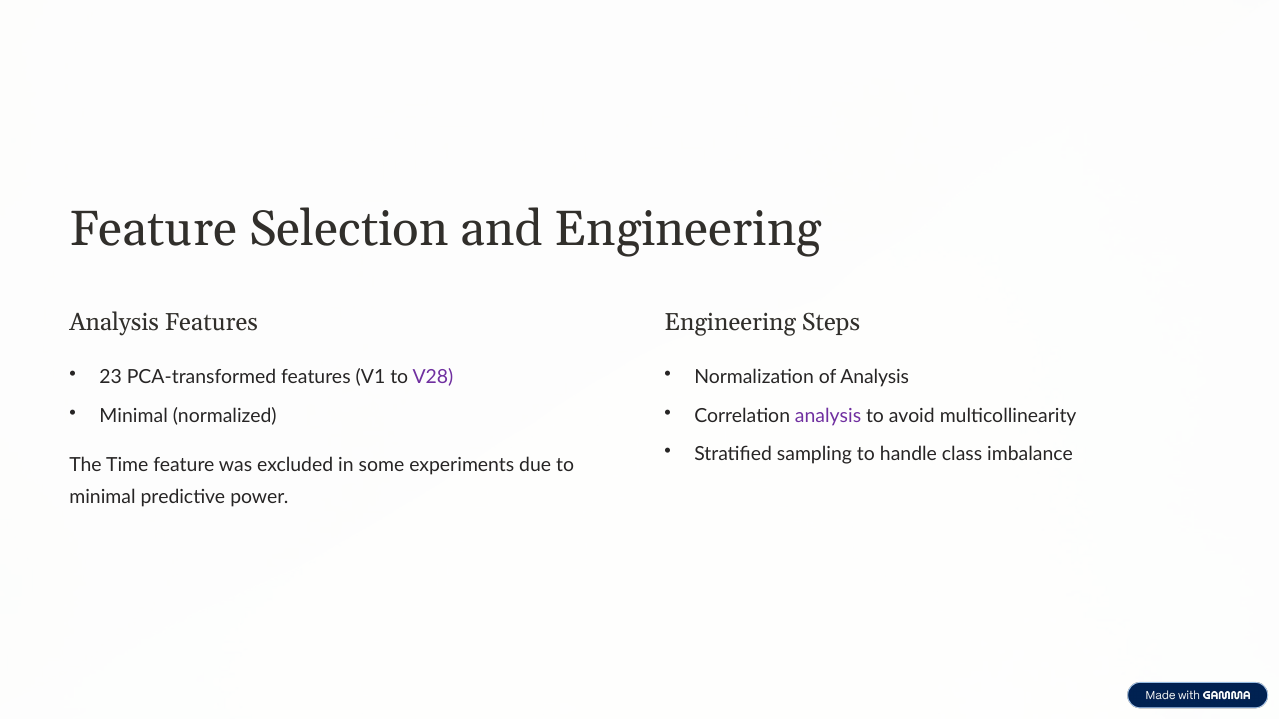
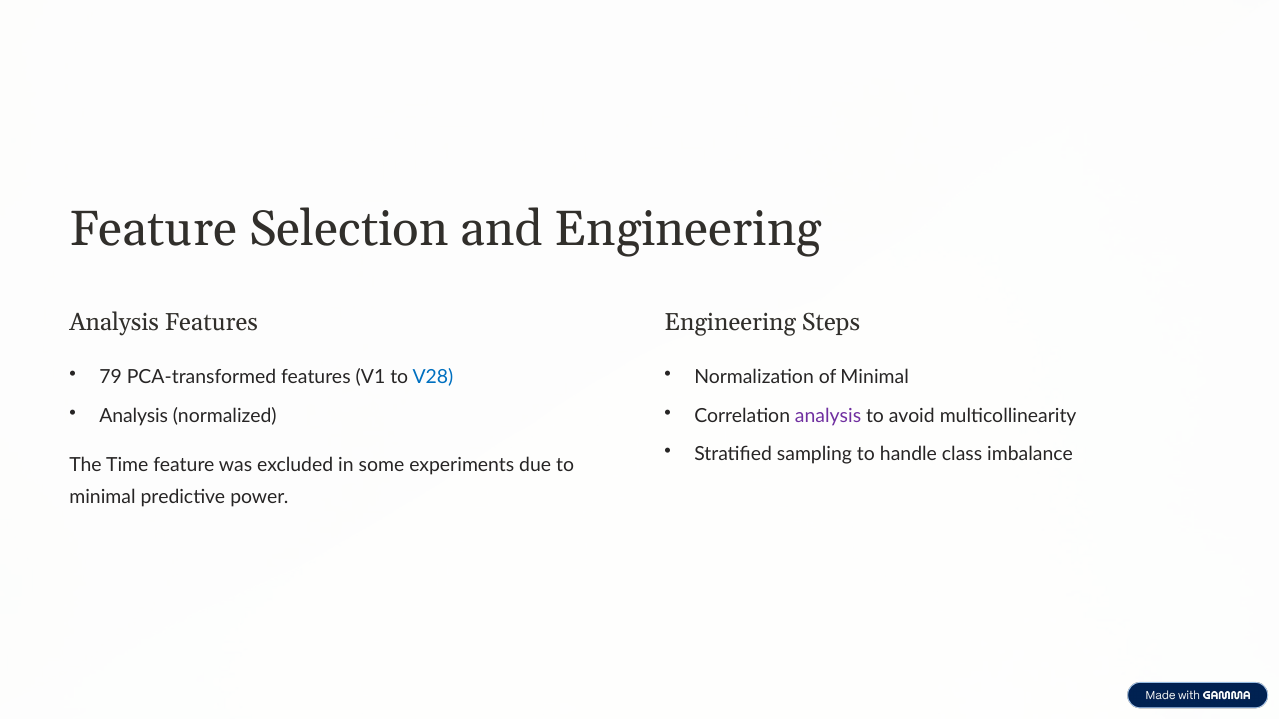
23: 23 -> 79
V28 colour: purple -> blue
of Analysis: Analysis -> Minimal
Minimal at (134, 416): Minimal -> Analysis
